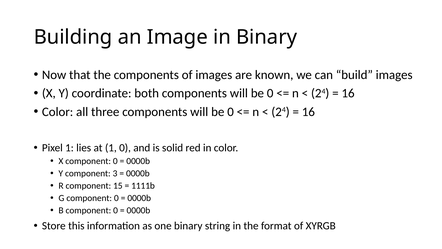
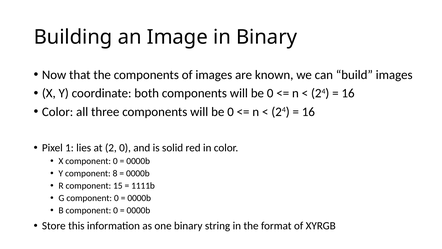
at 1: 1 -> 2
3: 3 -> 8
